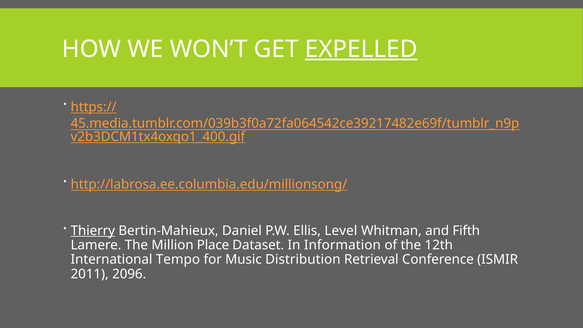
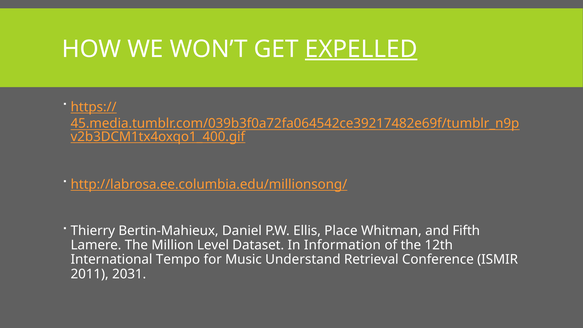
Thierry underline: present -> none
Level: Level -> Place
Place: Place -> Level
Distribution: Distribution -> Understand
2096: 2096 -> 2031
